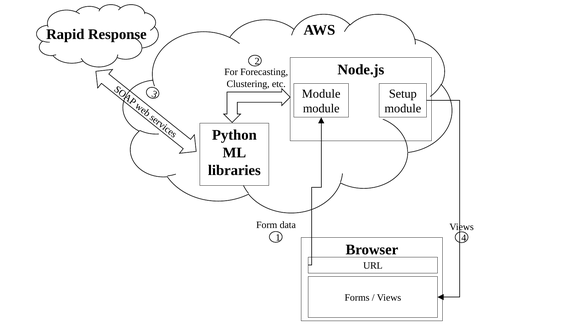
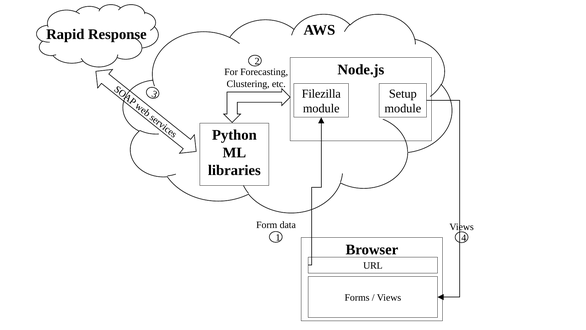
Module at (321, 94): Module -> Filezilla
